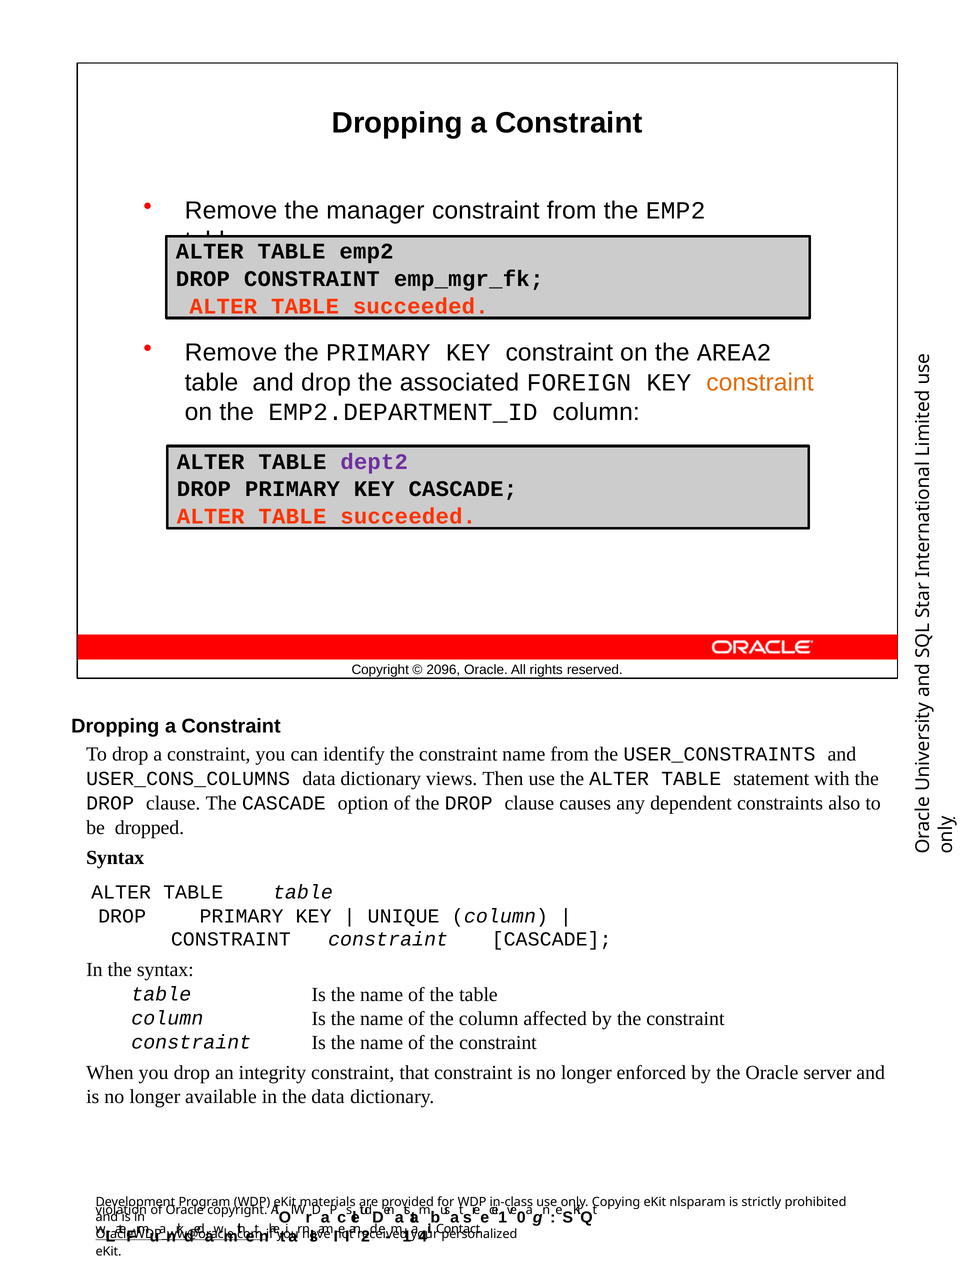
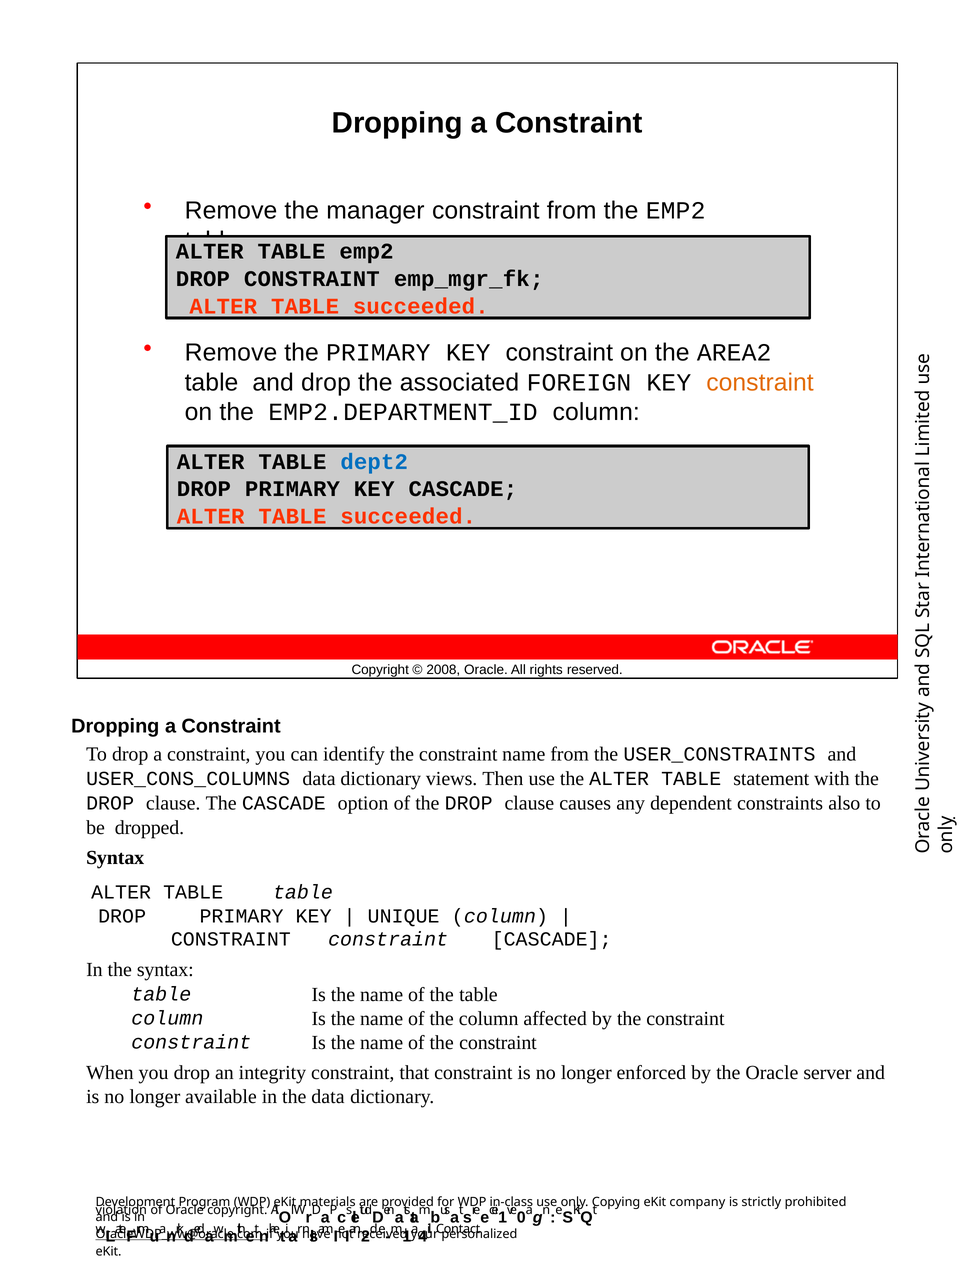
dept2 colour: purple -> blue
2096: 2096 -> 2008
nlsparam: nlsparam -> company
